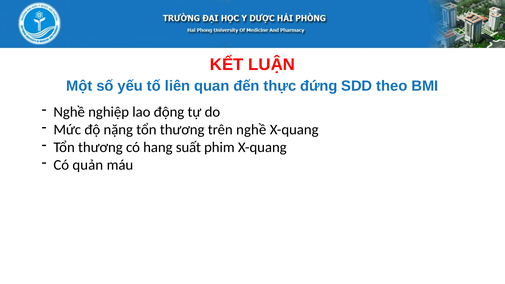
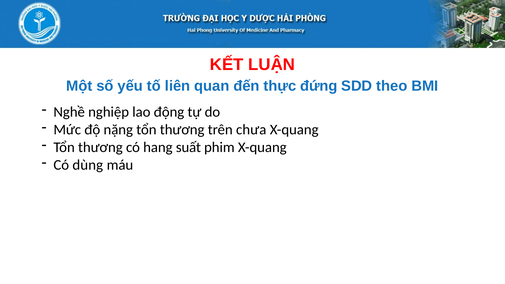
trên nghề: nghề -> chưa
quản: quản -> dùng
